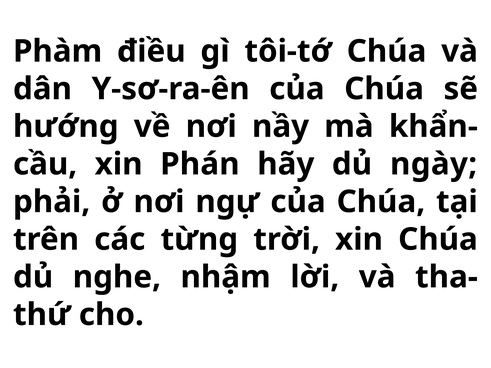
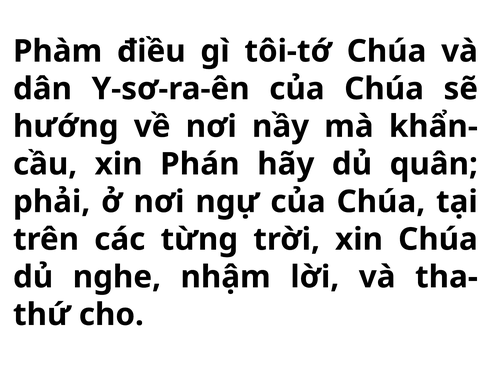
ngày: ngày -> quân
